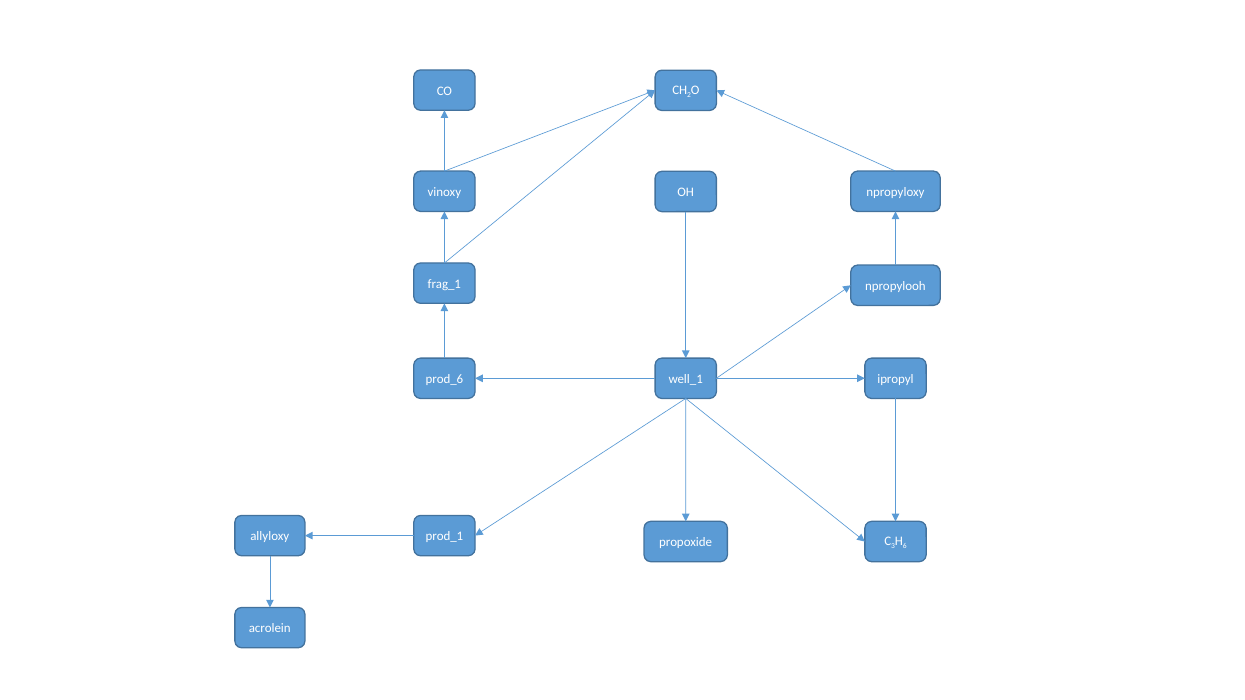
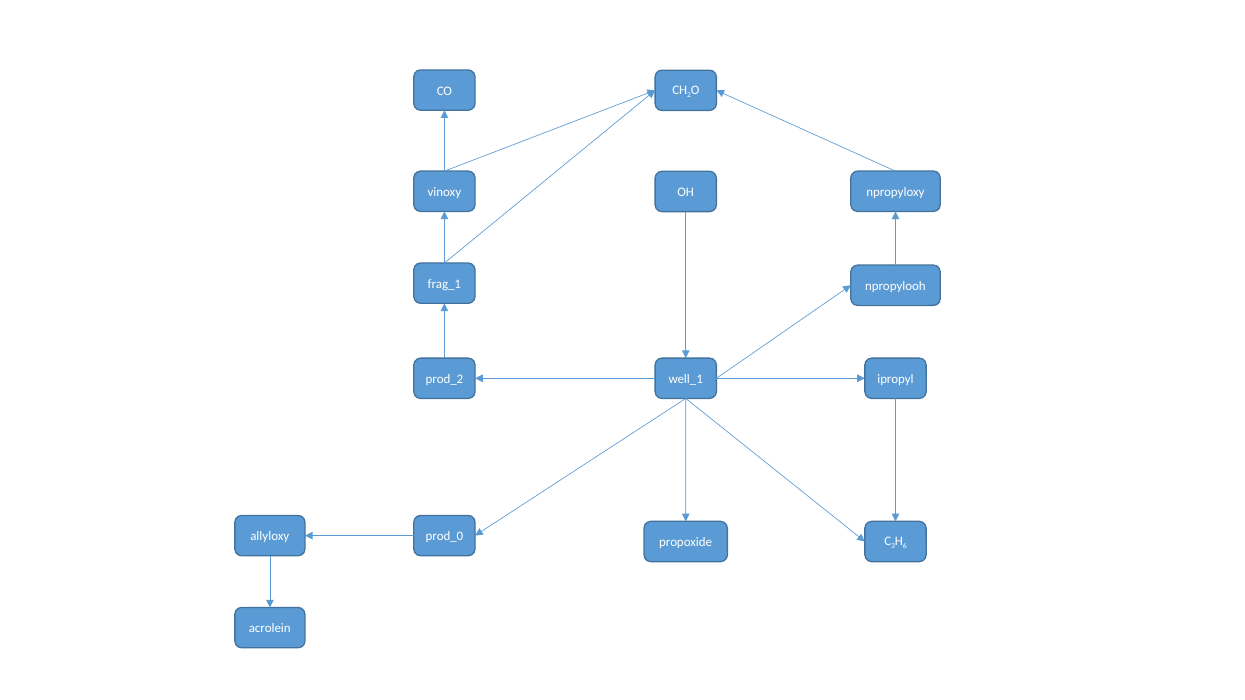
prod_6: prod_6 -> prod_2
prod_1: prod_1 -> prod_0
